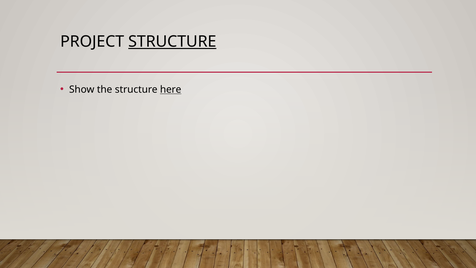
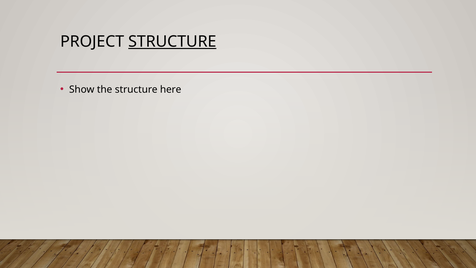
here underline: present -> none
